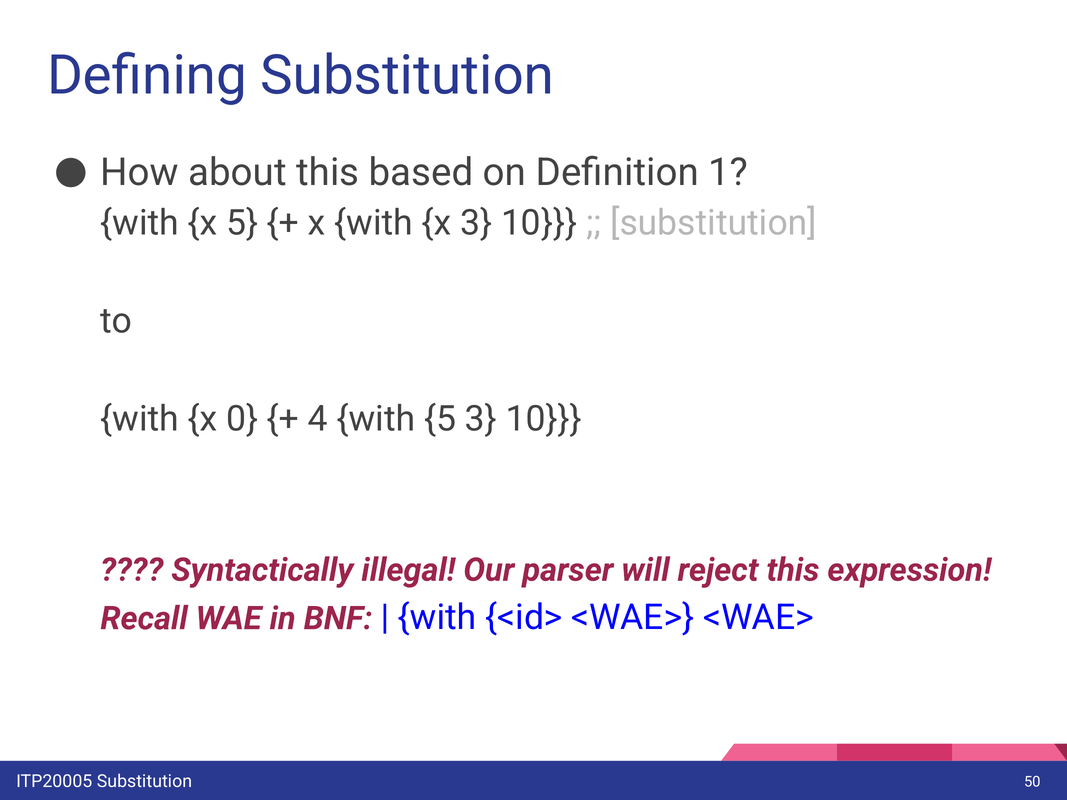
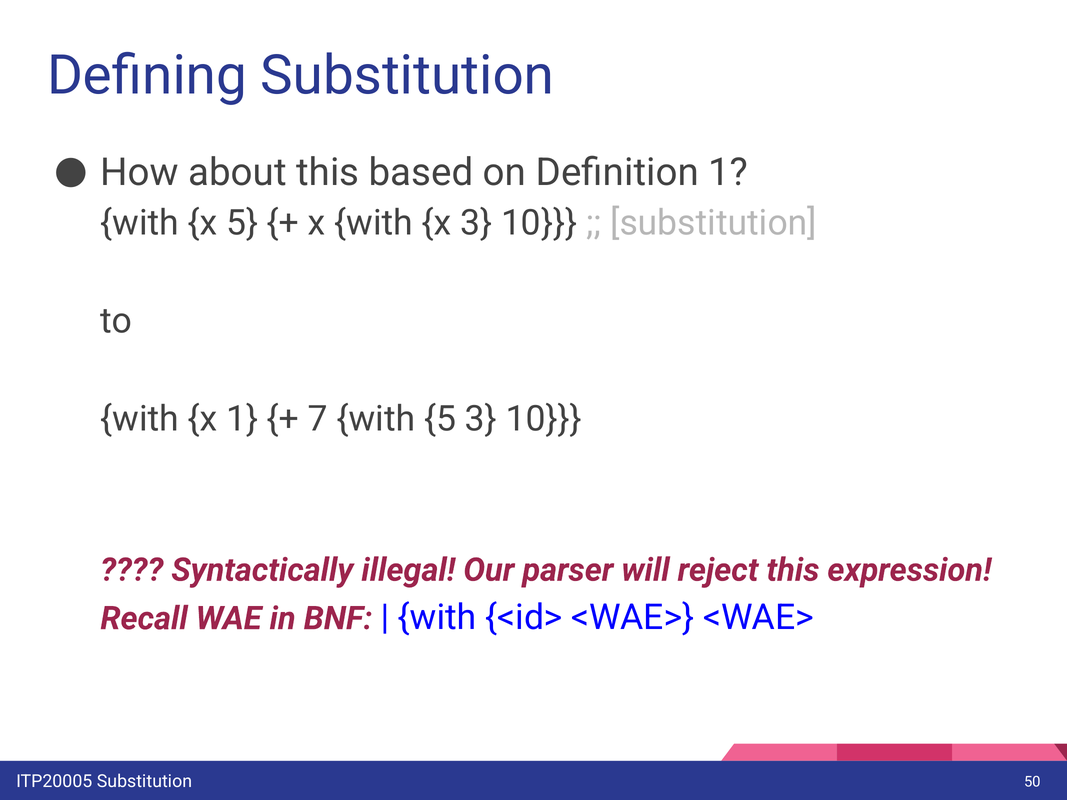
x 0: 0 -> 1
4: 4 -> 7
